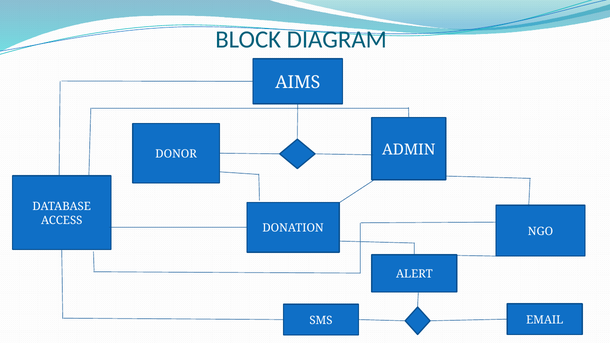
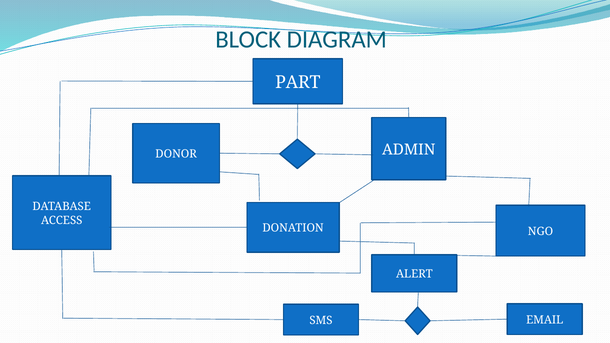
AIMS: AIMS -> PART
